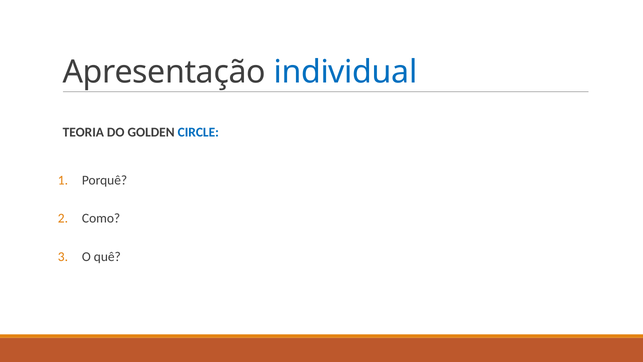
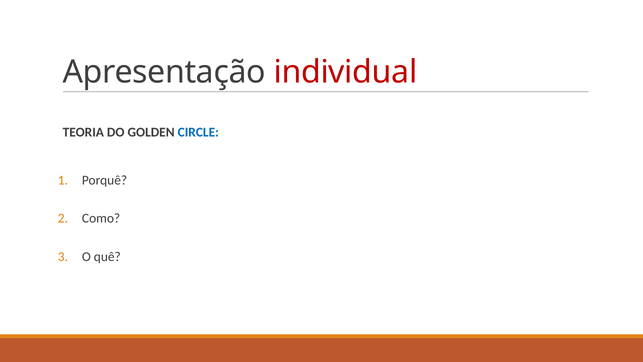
individual colour: blue -> red
